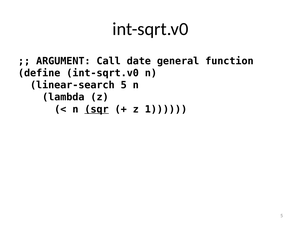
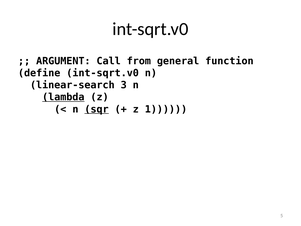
date: date -> from
linear-search 5: 5 -> 3
lambda underline: none -> present
